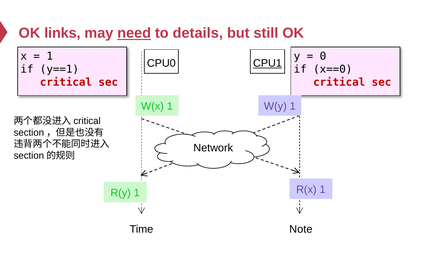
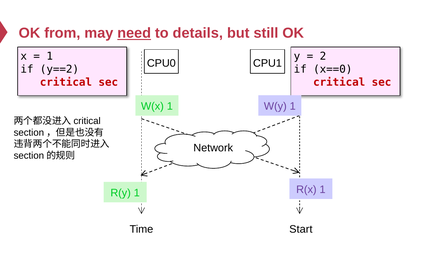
links: links -> from
0: 0 -> 2
CPU1 underline: present -> none
y==1: y==1 -> y==2
Note: Note -> Start
